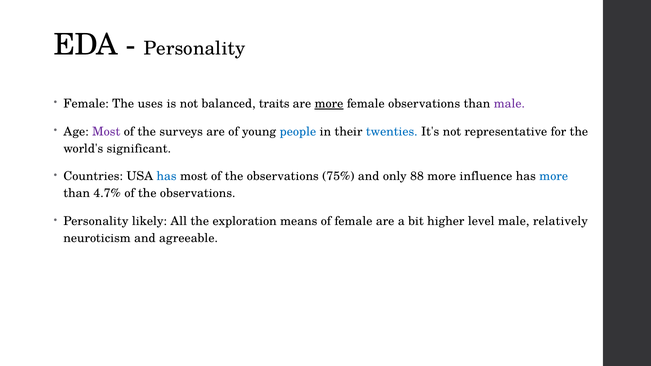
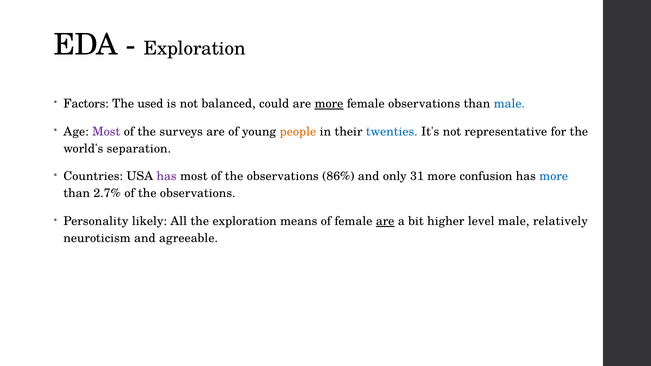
Personality at (195, 48): Personality -> Exploration
Female at (86, 104): Female -> Factors
uses: uses -> used
traits: traits -> could
male at (509, 104) colour: purple -> blue
people colour: blue -> orange
significant: significant -> separation
has at (167, 176) colour: blue -> purple
75%: 75% -> 86%
88: 88 -> 31
influence: influence -> confusion
4.7%: 4.7% -> 2.7%
are at (385, 221) underline: none -> present
